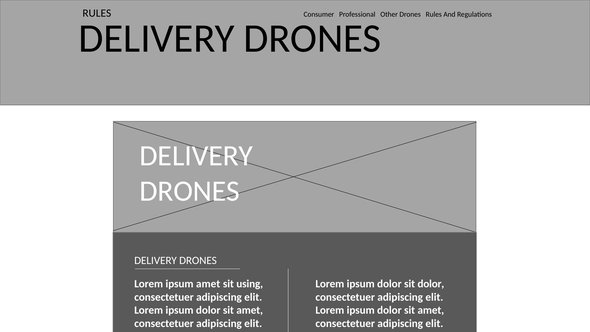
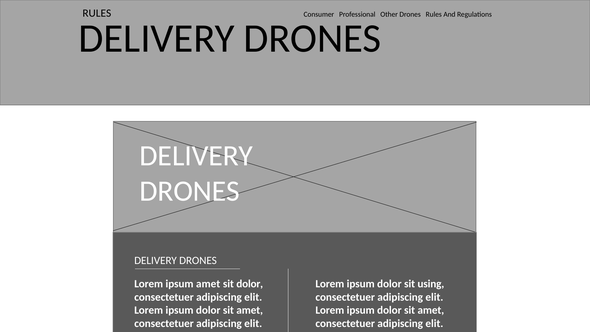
sit using: using -> dolor
sit dolor: dolor -> using
